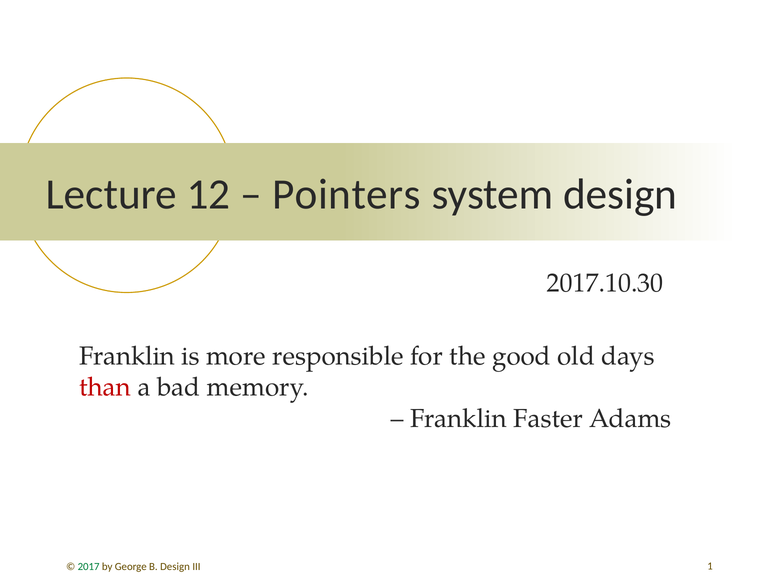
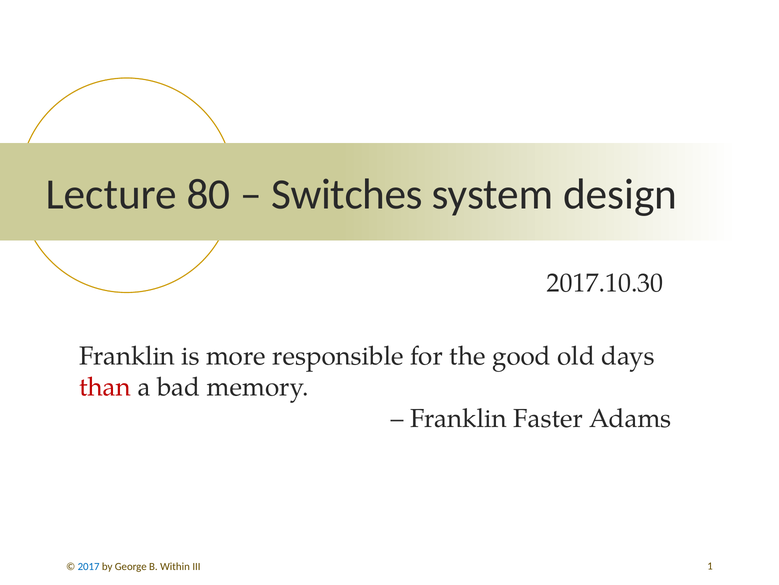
12: 12 -> 80
Pointers: Pointers -> Switches
2017 colour: green -> blue
B Design: Design -> Within
